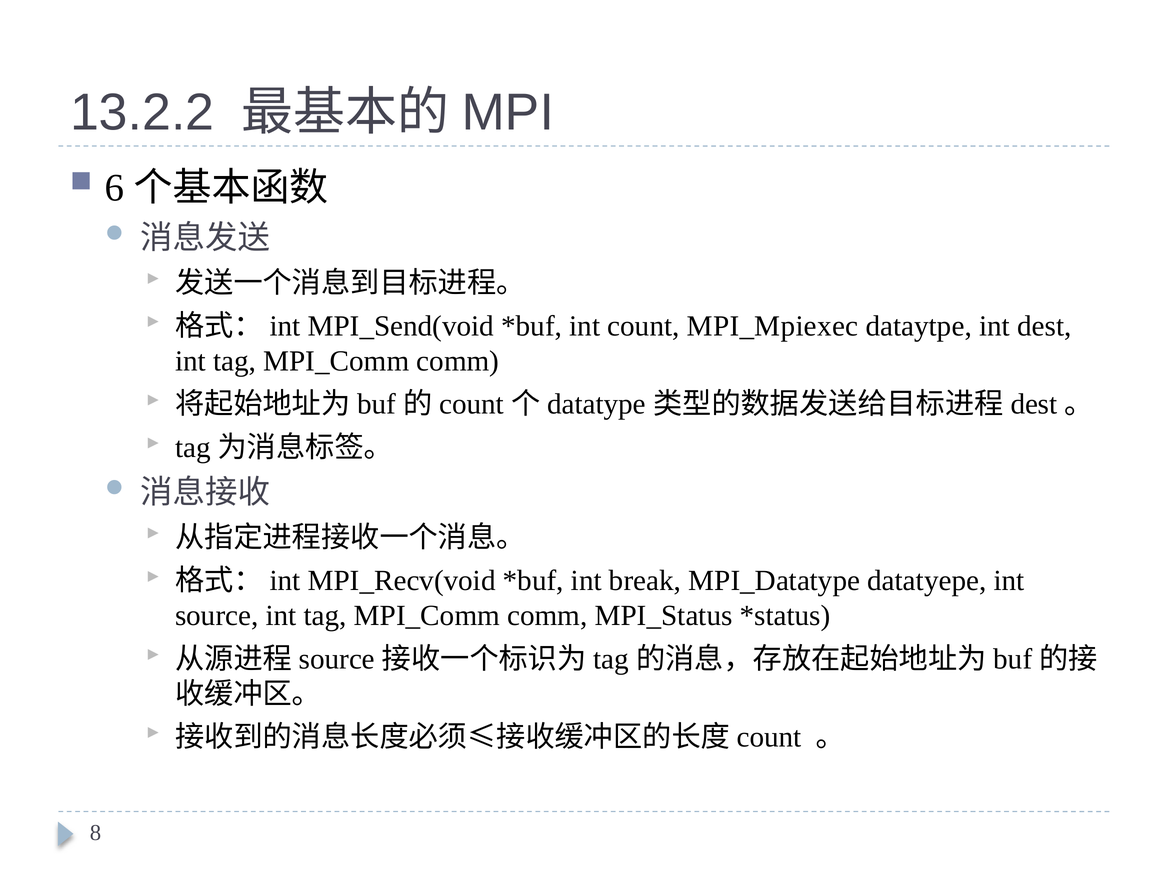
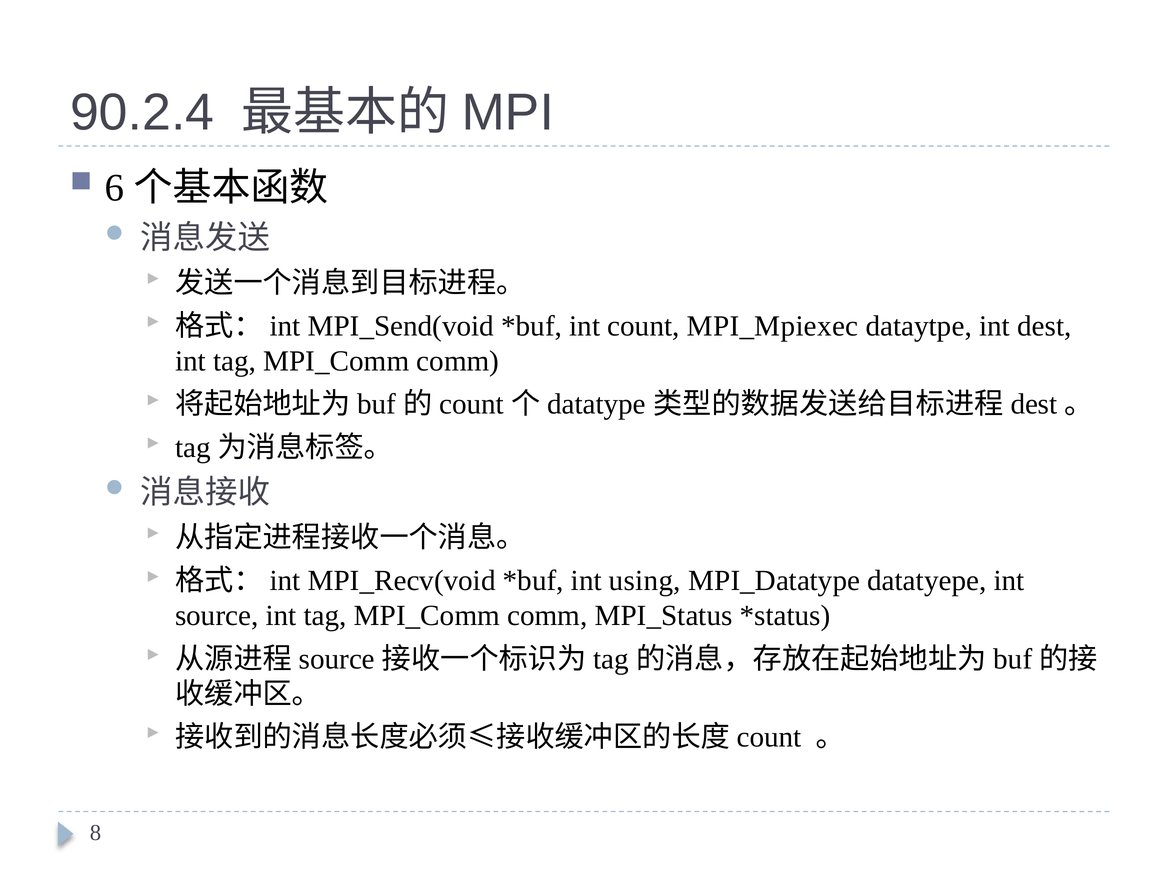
13.2.2: 13.2.2 -> 90.2.4
break: break -> using
